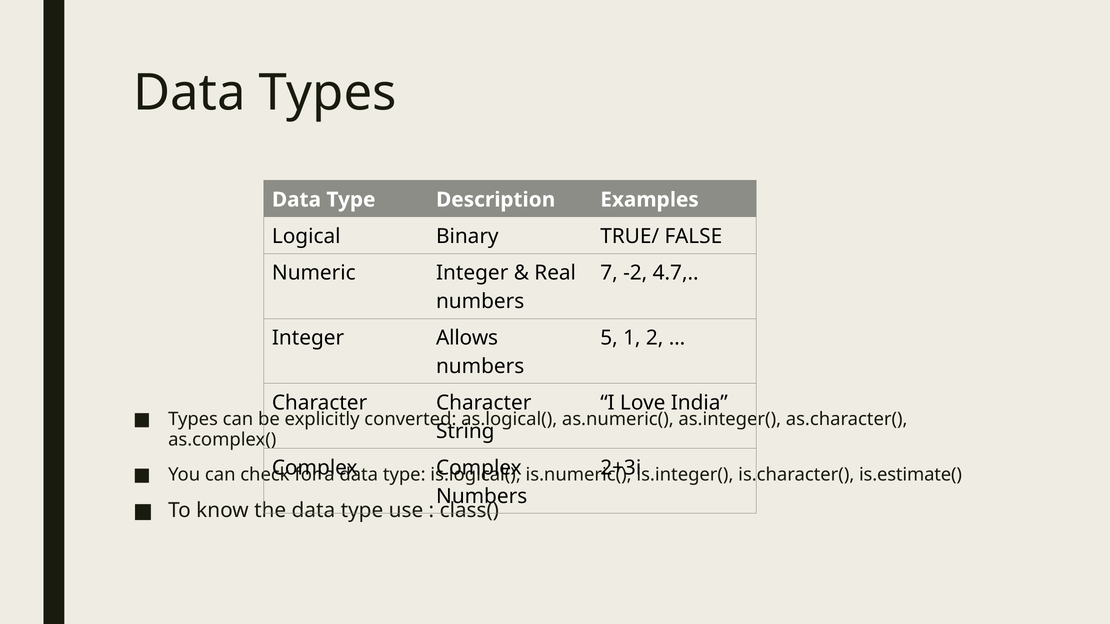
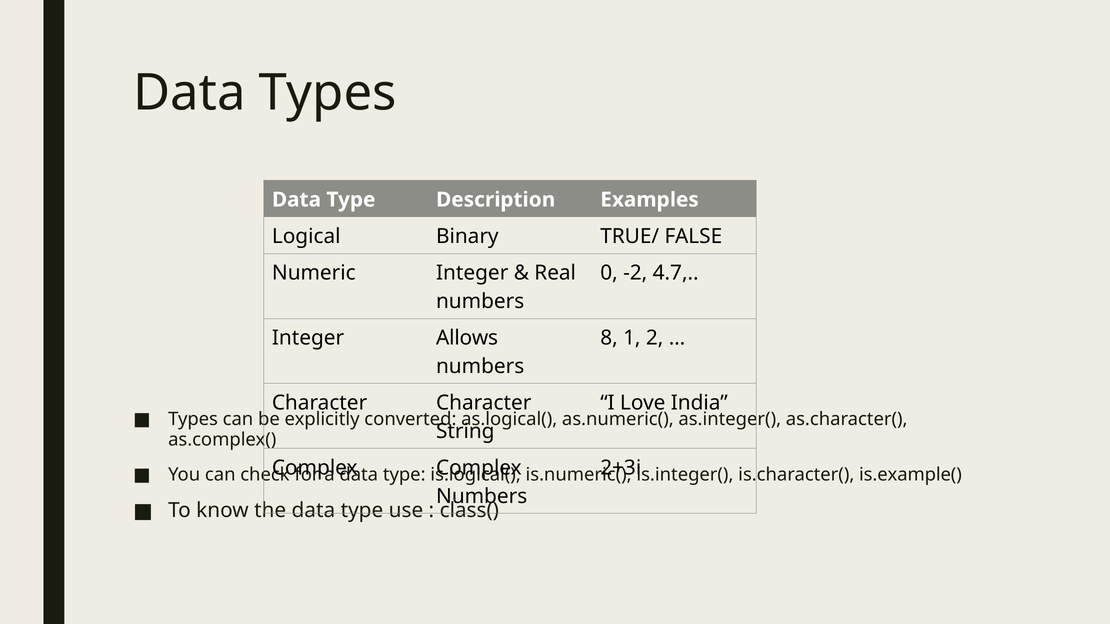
7: 7 -> 0
5: 5 -> 8
is.estimate(: is.estimate( -> is.example(
